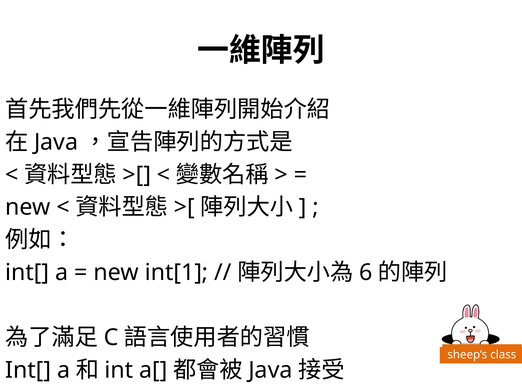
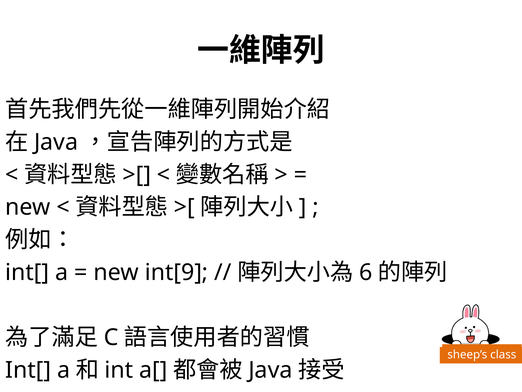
int[1: int[1 -> int[9
